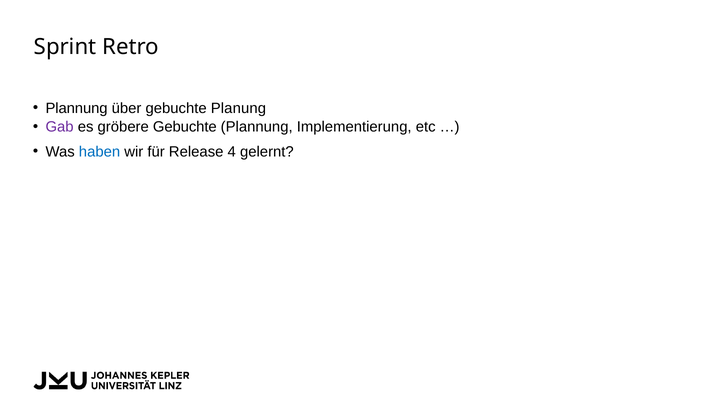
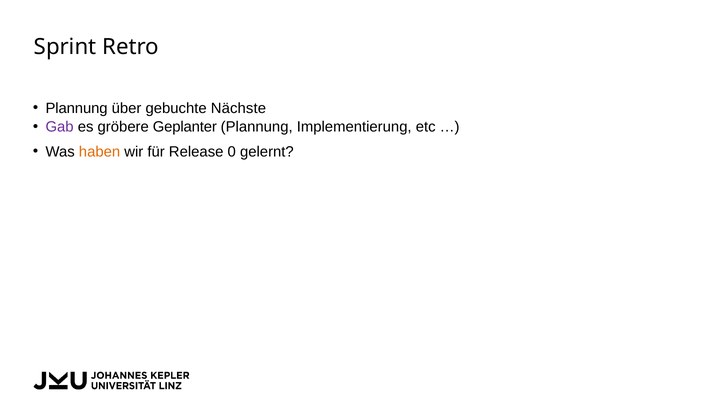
Planung: Planung -> Nächste
gröbere Gebuchte: Gebuchte -> Geplanter
haben colour: blue -> orange
4: 4 -> 0
